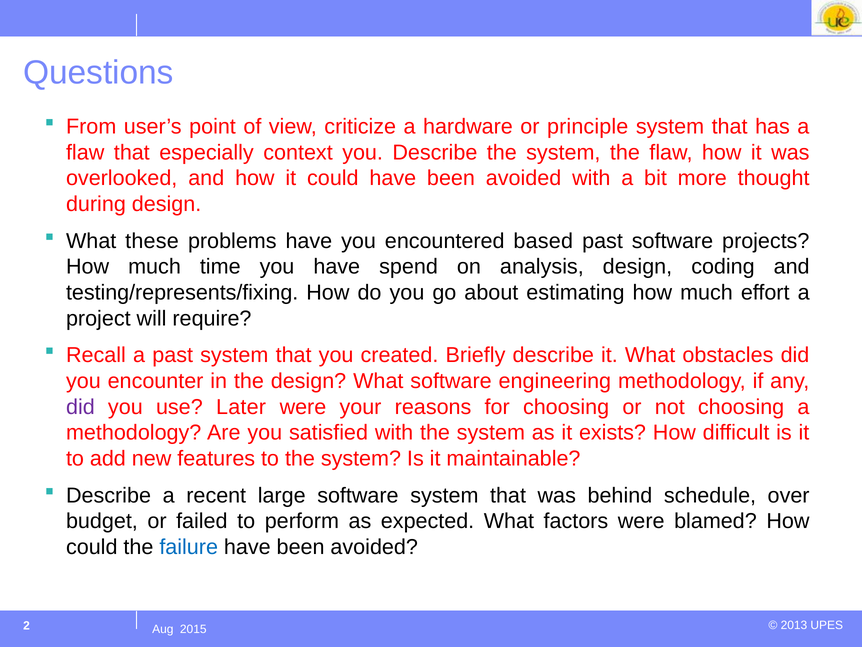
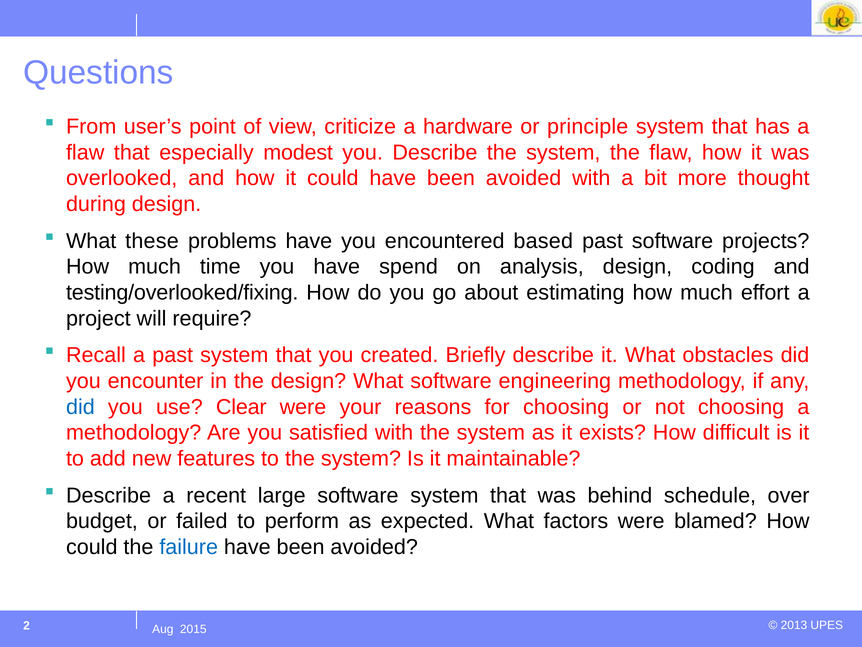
context: context -> modest
testing/represents/fixing: testing/represents/fixing -> testing/overlooked/fixing
did at (80, 407) colour: purple -> blue
Later: Later -> Clear
